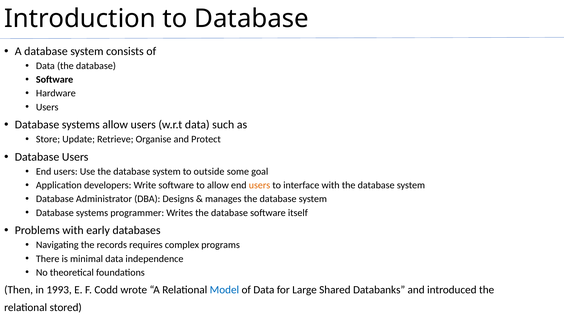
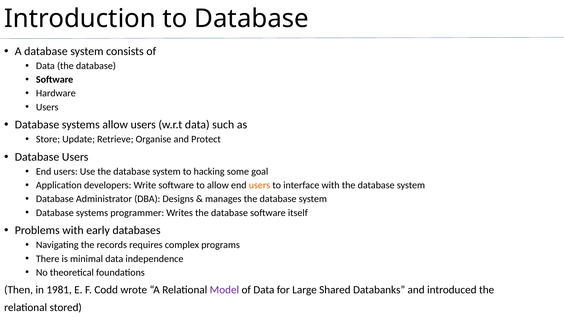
outside: outside -> hacking
1993: 1993 -> 1981
Model colour: blue -> purple
